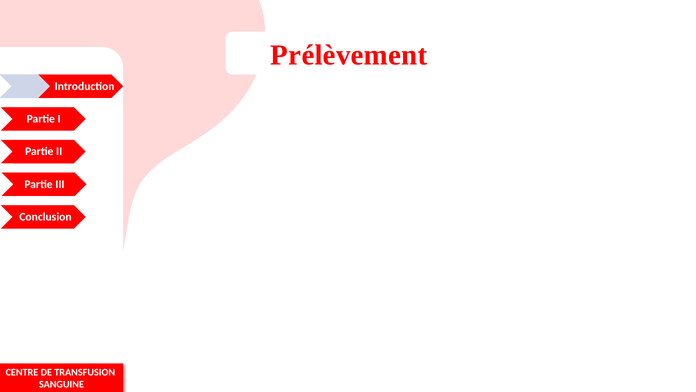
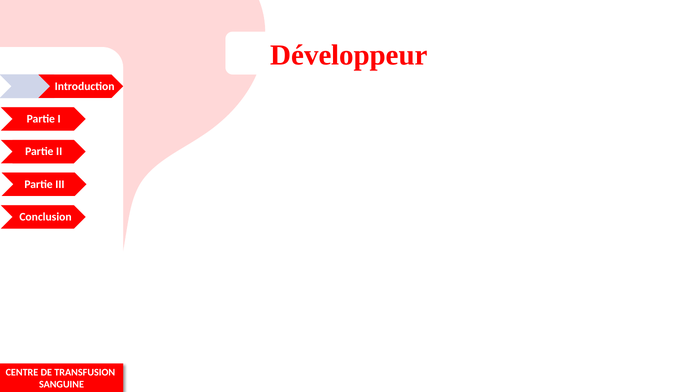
Prélèvement: Prélèvement -> Développeur
